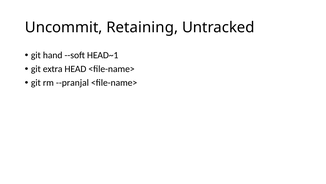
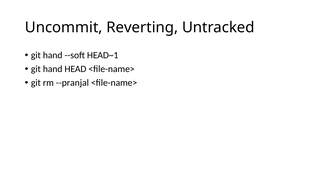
Retaining: Retaining -> Reverting
extra at (53, 69): extra -> hand
